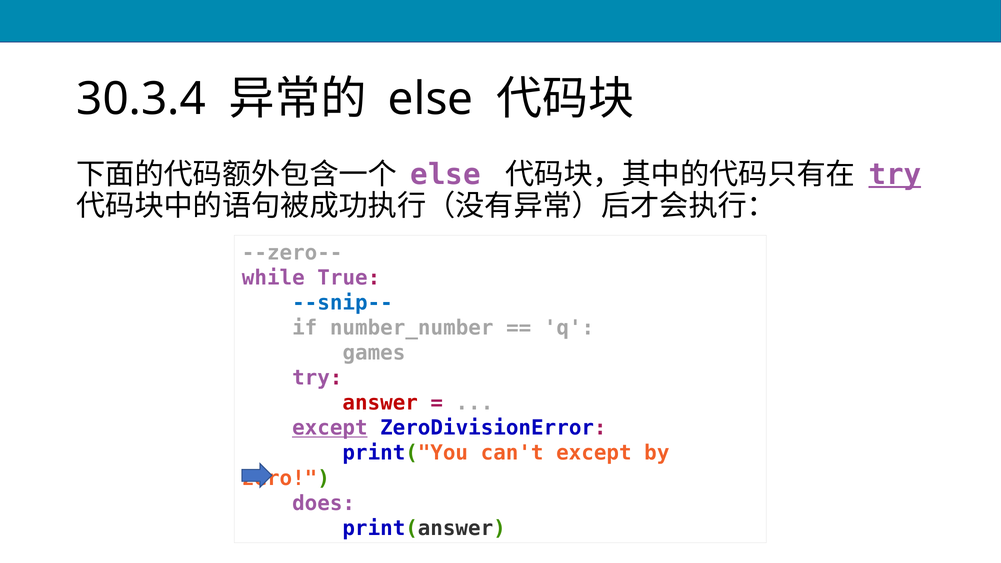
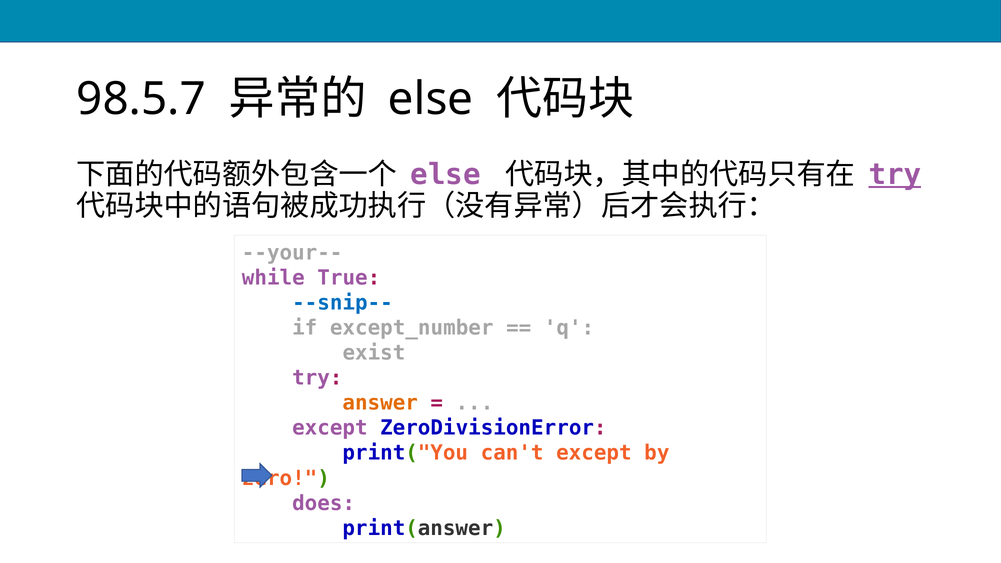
30.3.4: 30.3.4 -> 98.5.7
--zero--: --zero-- -> --your--
number_number: number_number -> except_number
games: games -> exist
answer colour: red -> orange
except at (330, 428) underline: present -> none
